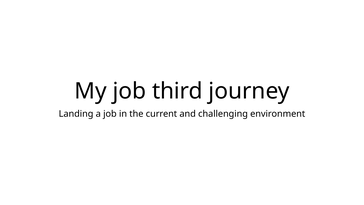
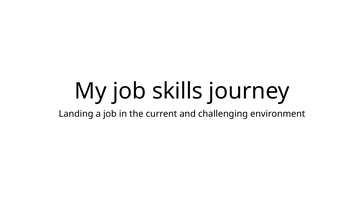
third: third -> skills
